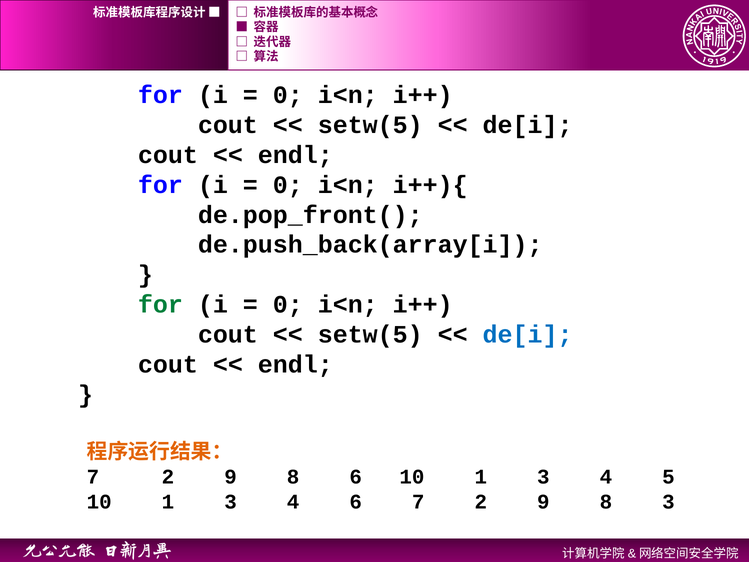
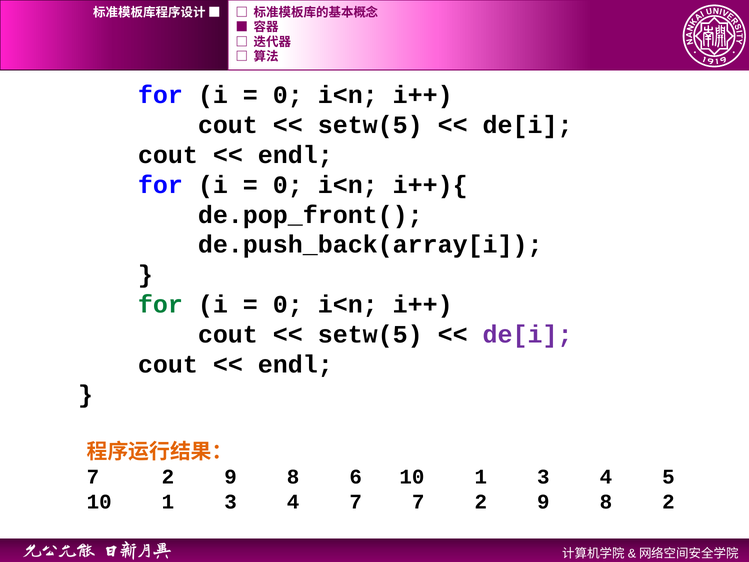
de[i at (528, 334) colour: blue -> purple
4 6: 6 -> 7
8 3: 3 -> 2
